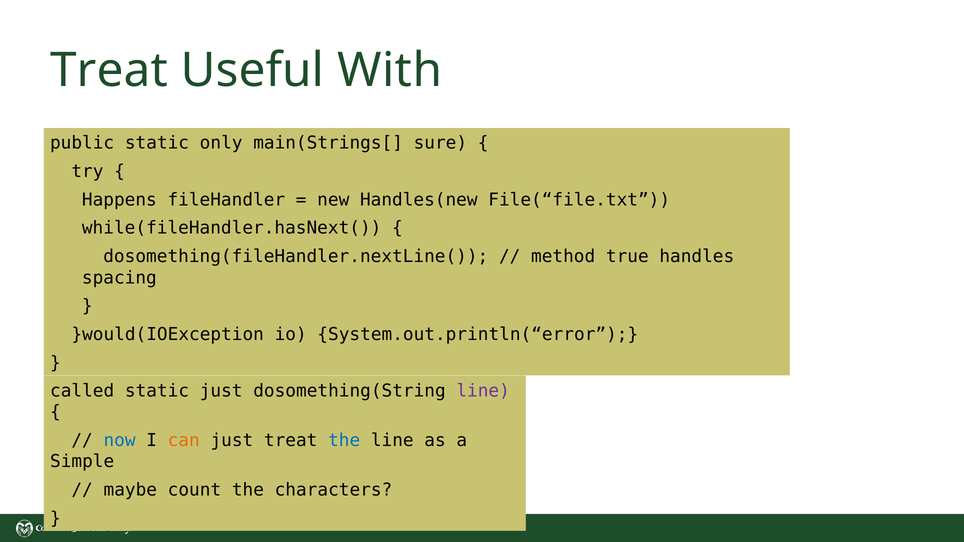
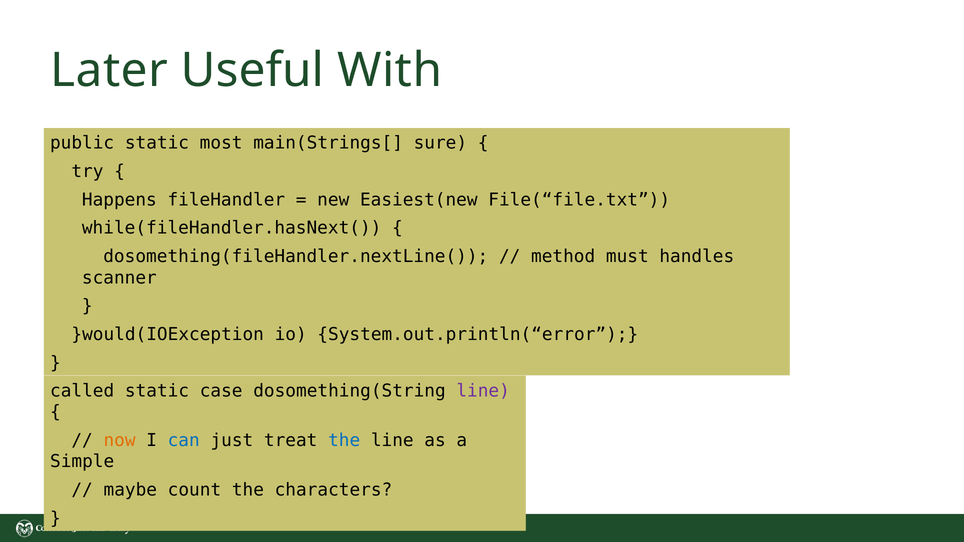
Treat at (109, 70): Treat -> Later
only: only -> most
Handles(new: Handles(new -> Easiest(new
true: true -> must
spacing: spacing -> scanner
static just: just -> case
now colour: blue -> orange
can colour: orange -> blue
